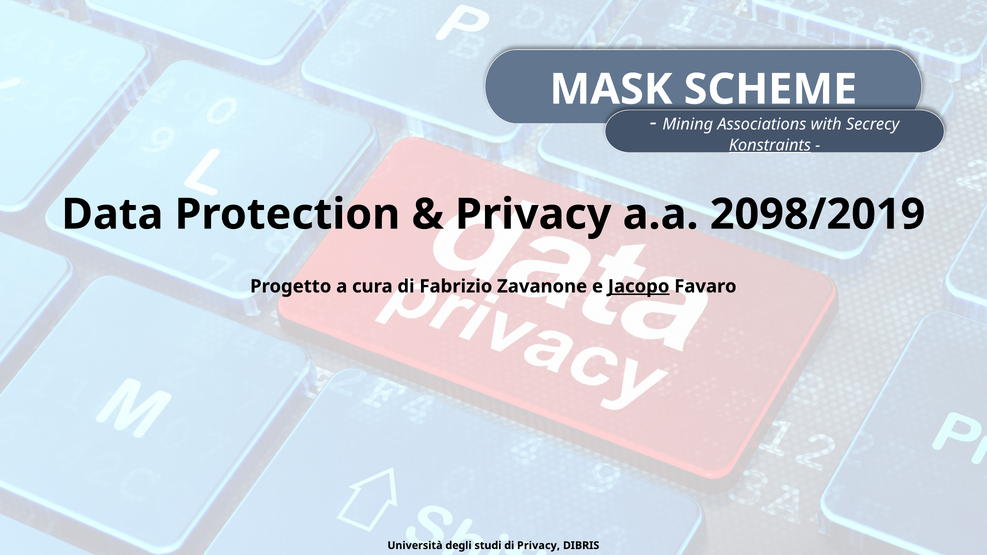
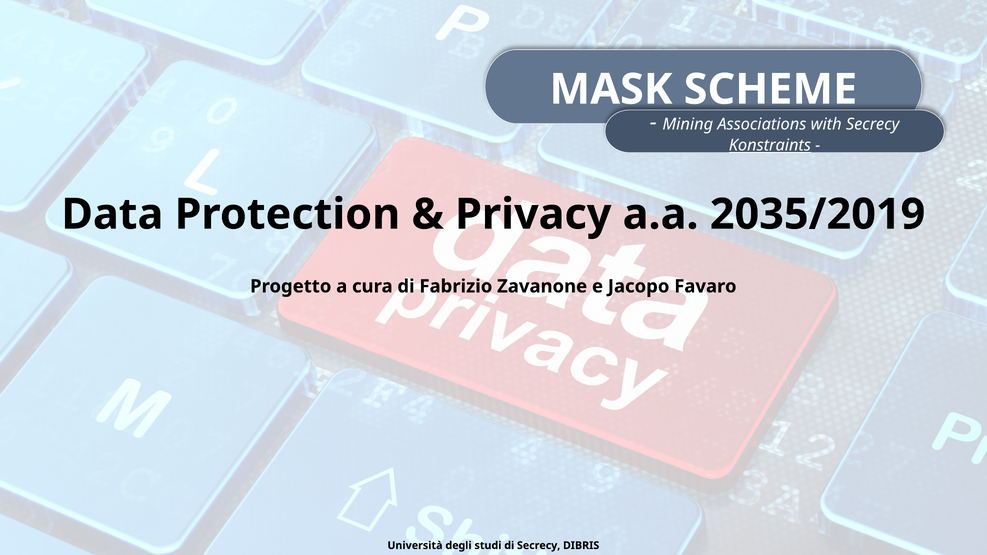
2098/2019: 2098/2019 -> 2035/2019
Jacopo underline: present -> none
di Privacy: Privacy -> Secrecy
